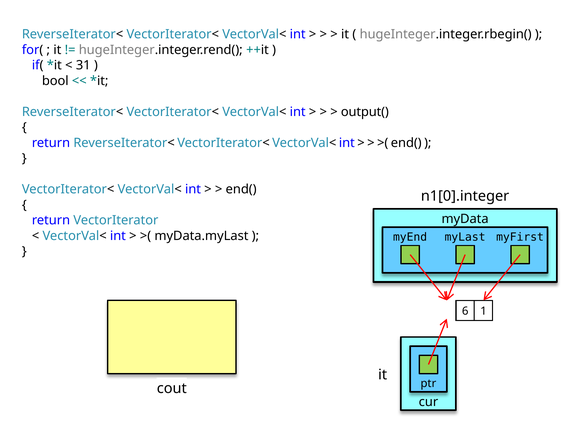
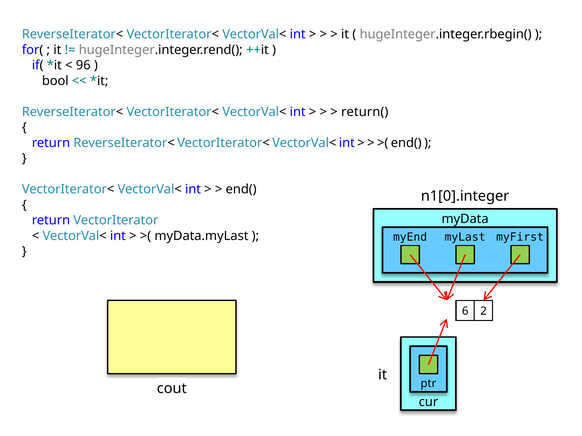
31: 31 -> 96
output(: output( -> return(
1: 1 -> 2
